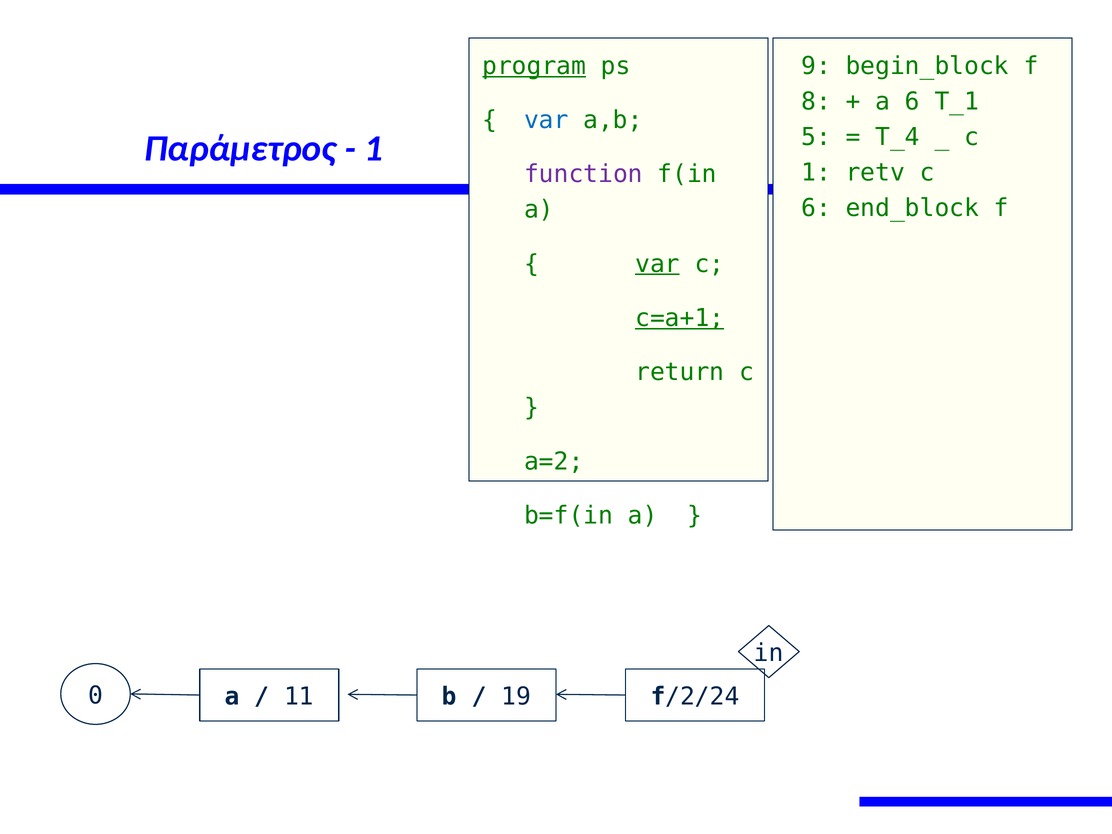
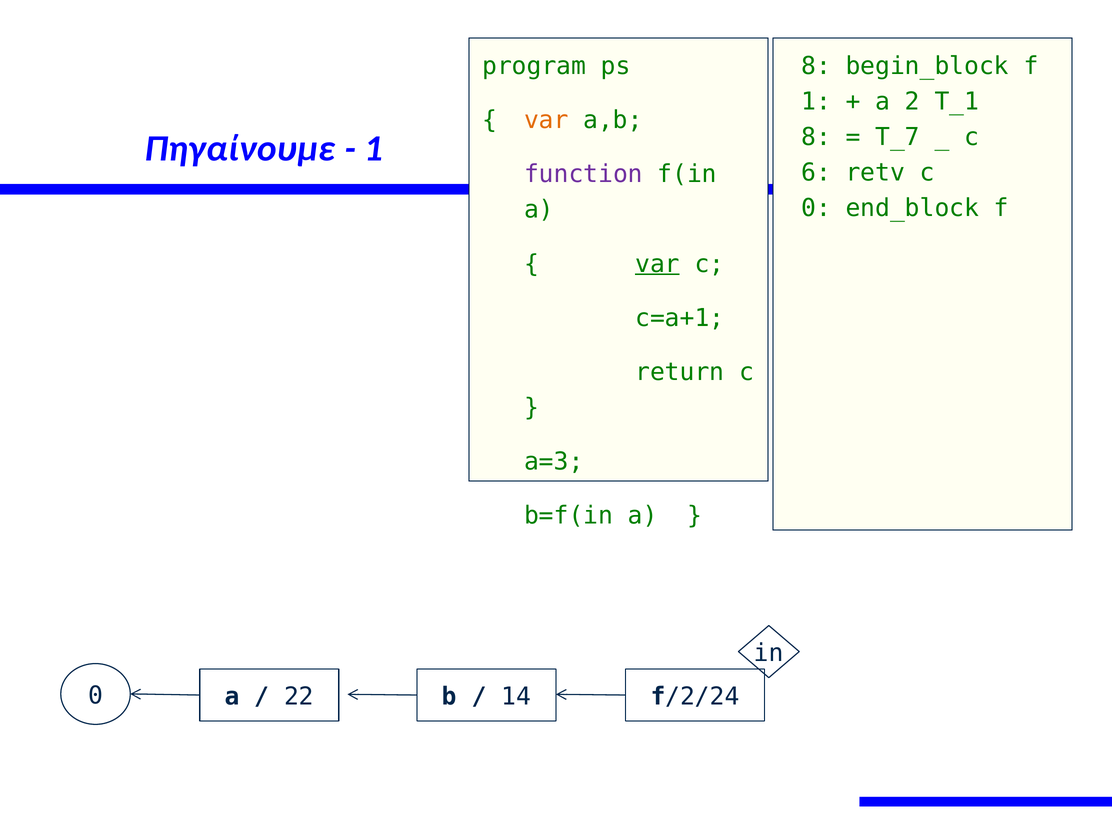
program underline: present -> none
9 at (816, 66): 9 -> 8
8 at (816, 102): 8 -> 1
a 6: 6 -> 2
var at (546, 120) colour: blue -> orange
5 at (816, 137): 5 -> 8
T_4: T_4 -> T_7
Παράμετρος: Παράμετρος -> Πηγαίνουμε
1 at (816, 173): 1 -> 6
6 at (816, 208): 6 -> 0
c=a+1 underline: present -> none
a=2: a=2 -> a=3
11: 11 -> 22
19: 19 -> 14
